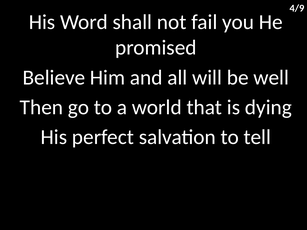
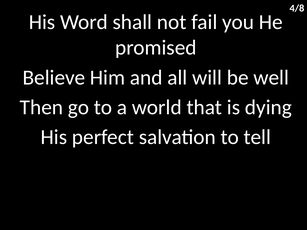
4/9: 4/9 -> 4/8
